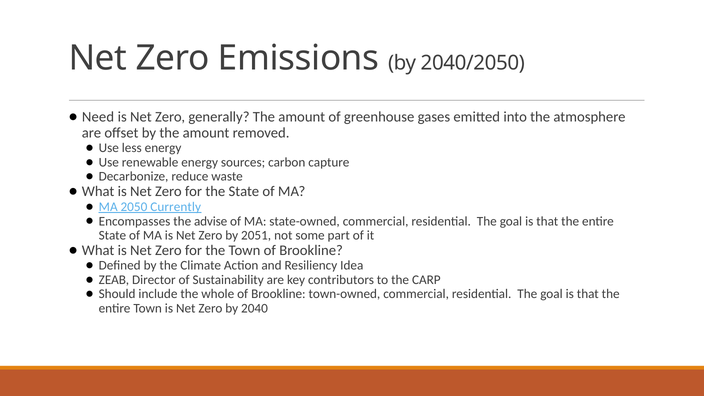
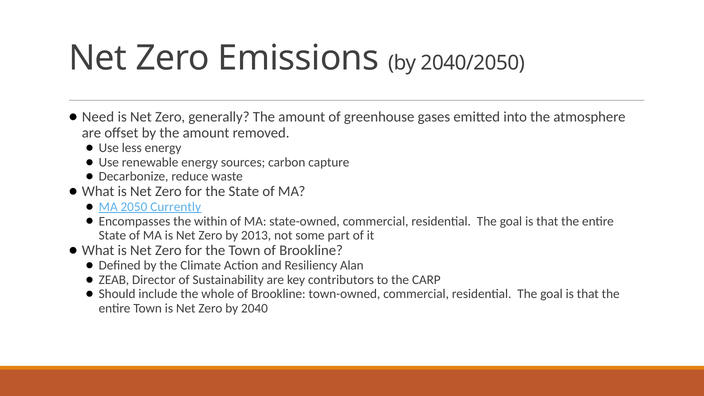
advise: advise -> within
2051: 2051 -> 2013
Idea: Idea -> Alan
